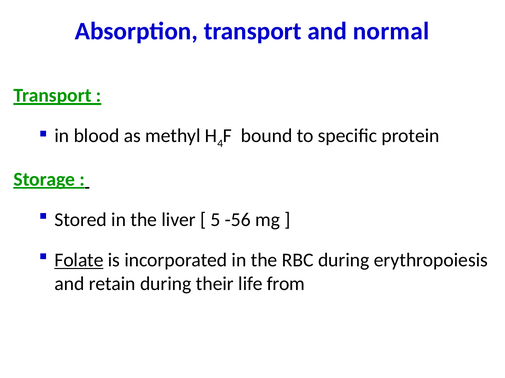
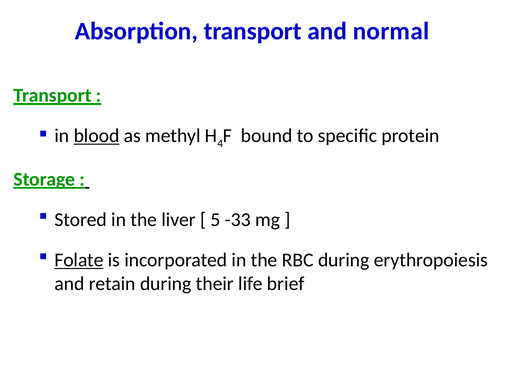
blood underline: none -> present
-56: -56 -> -33
from: from -> brief
